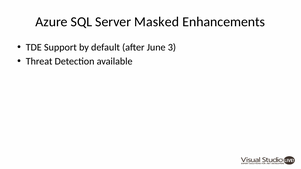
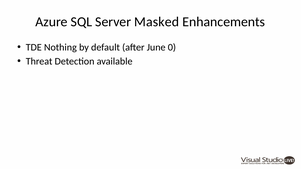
Support: Support -> Nothing
3: 3 -> 0
